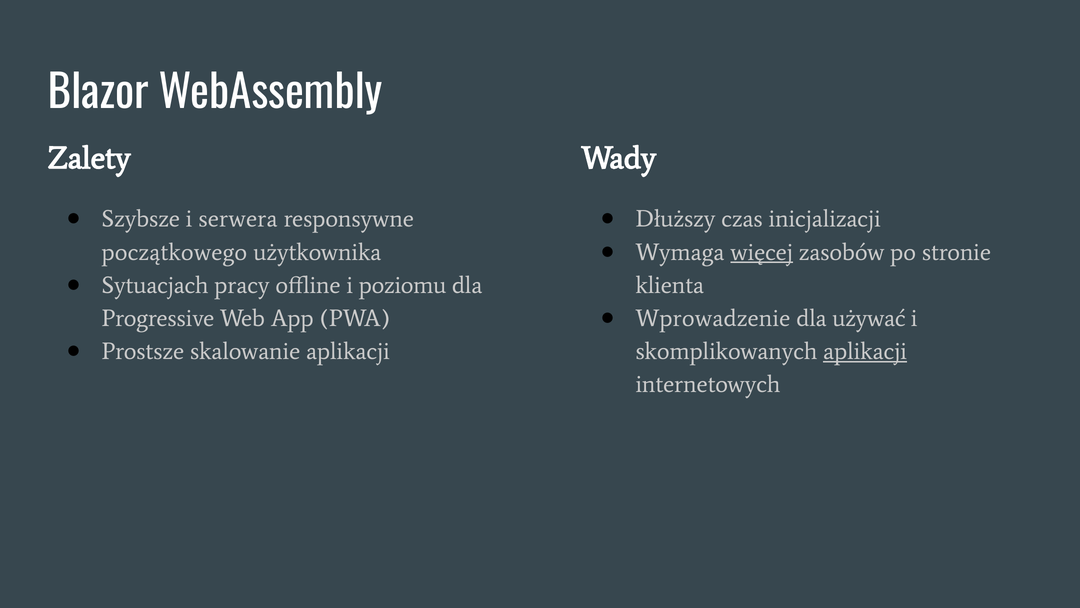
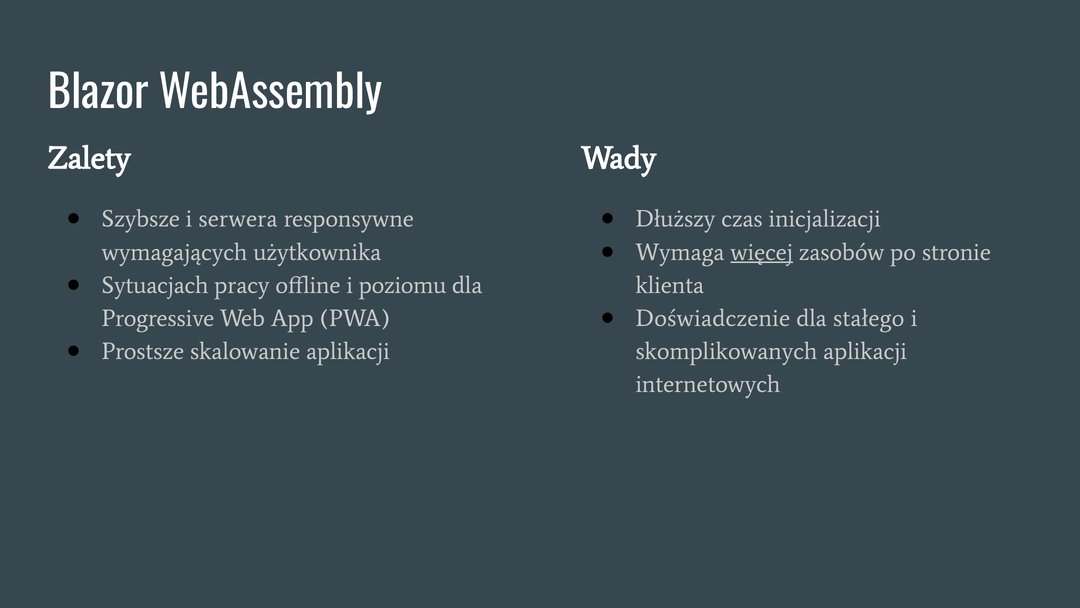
początkowego: początkowego -> wymagających
Wprowadzenie: Wprowadzenie -> Doświadczenie
używać: używać -> stałego
aplikacji at (865, 351) underline: present -> none
